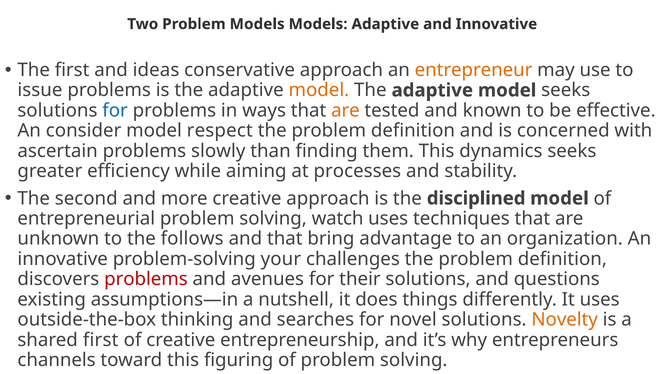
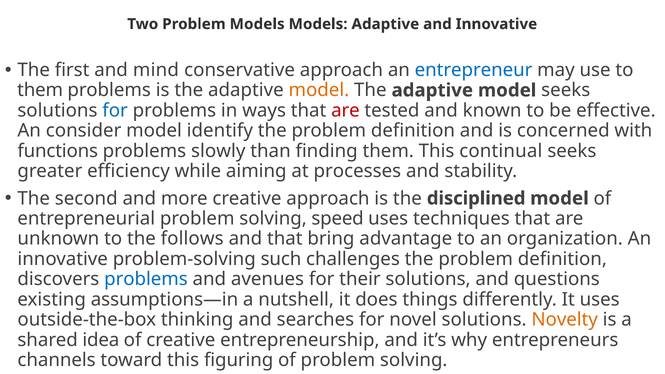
ideas: ideas -> mind
entrepreneur colour: orange -> blue
issue at (40, 90): issue -> them
are at (345, 111) colour: orange -> red
respect: respect -> identify
ascertain: ascertain -> functions
dynamics: dynamics -> continual
watch: watch -> speed
your: your -> such
problems at (146, 279) colour: red -> blue
shared first: first -> idea
